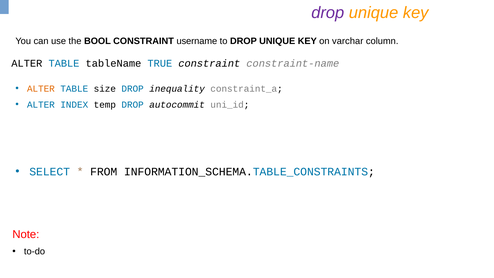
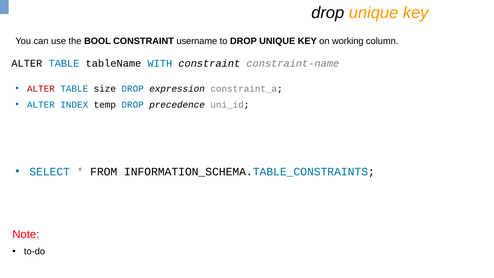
drop at (328, 13) colour: purple -> black
varchar: varchar -> working
TRUE: TRUE -> WITH
ALTER at (41, 89) colour: orange -> red
inequality: inequality -> expression
autocommit: autocommit -> precedence
